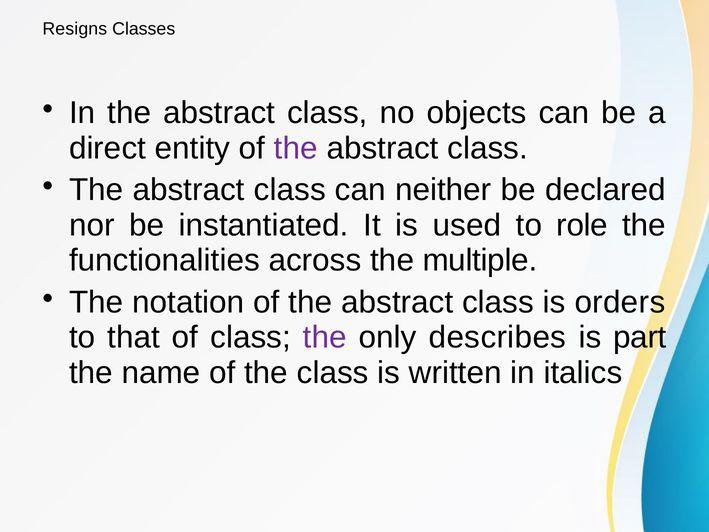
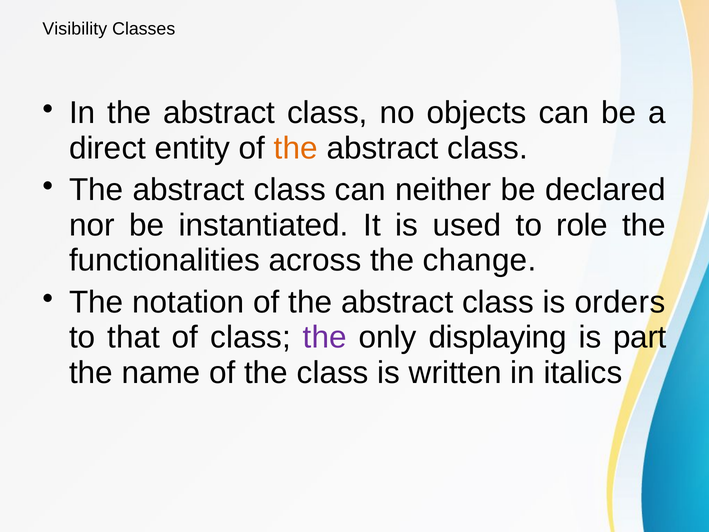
Resigns: Resigns -> Visibility
the at (296, 148) colour: purple -> orange
multiple: multiple -> change
describes: describes -> displaying
